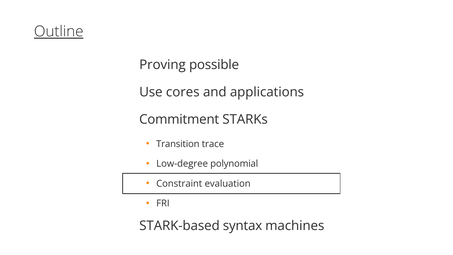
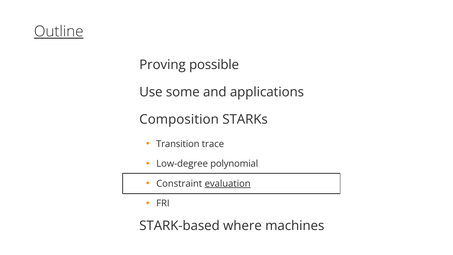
cores: cores -> some
Commitment: Commitment -> Composition
evaluation underline: none -> present
syntax: syntax -> where
